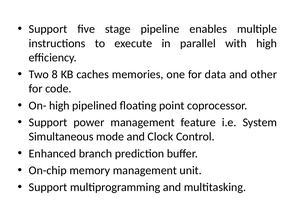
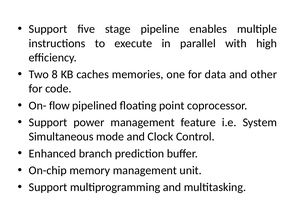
On- high: high -> flow
